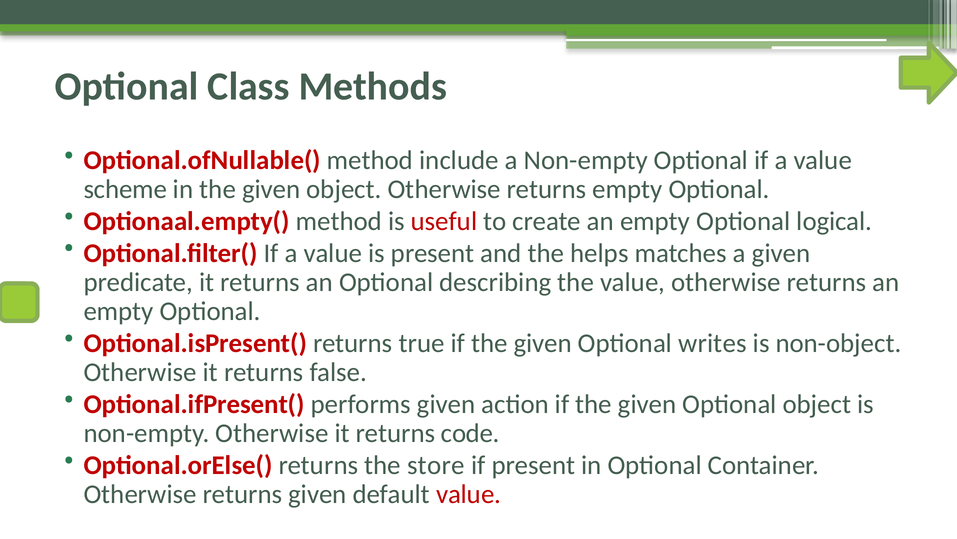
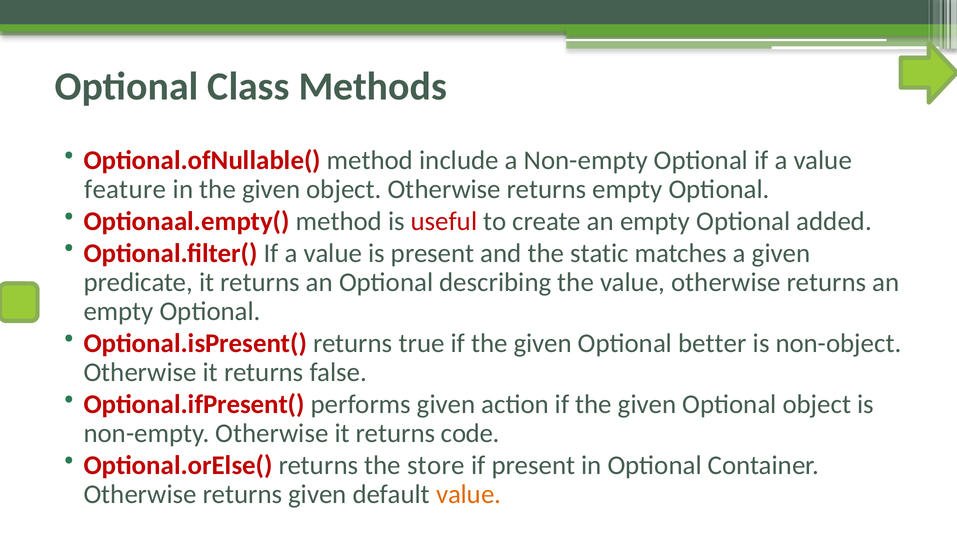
scheme: scheme -> feature
logical: logical -> added
helps: helps -> static
writes: writes -> better
value at (469, 494) colour: red -> orange
